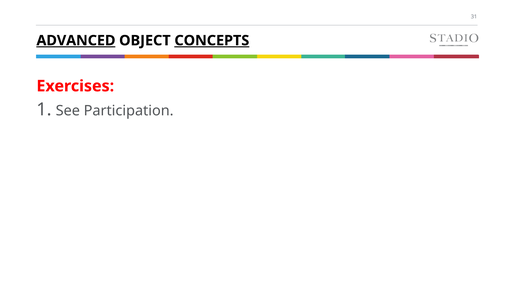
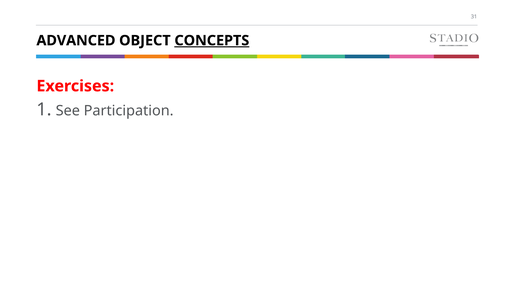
ADVANCED underline: present -> none
